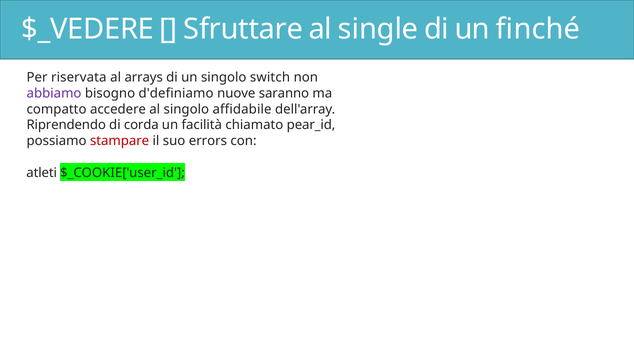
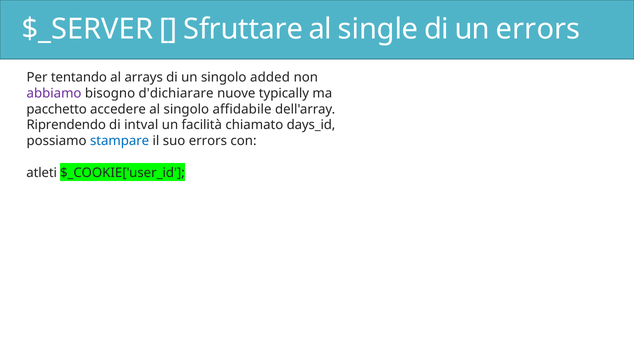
$_VEDERE: $_VEDERE -> $_SERVER
un finché: finché -> errors
riservata: riservata -> tentando
switch: switch -> added
d'definiamo: d'definiamo -> d'dichiarare
saranno: saranno -> typically
compatto: compatto -> pacchetto
corda: corda -> intval
pear_id: pear_id -> days_id
stampare colour: red -> blue
